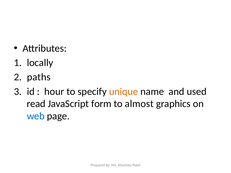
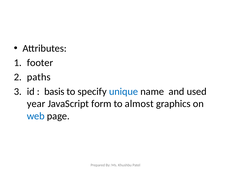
locally: locally -> footer
hour: hour -> basis
unique colour: orange -> blue
read: read -> year
